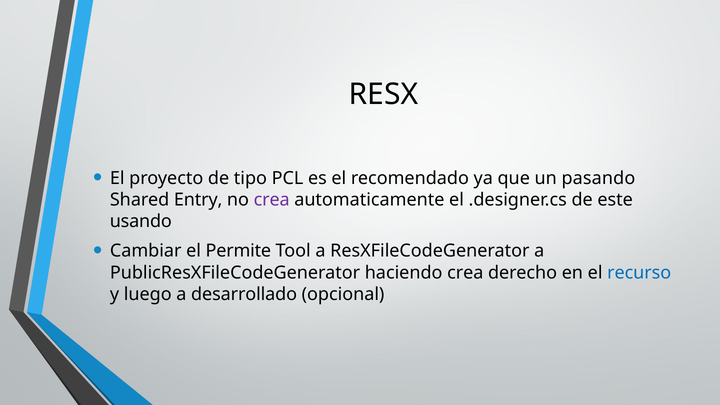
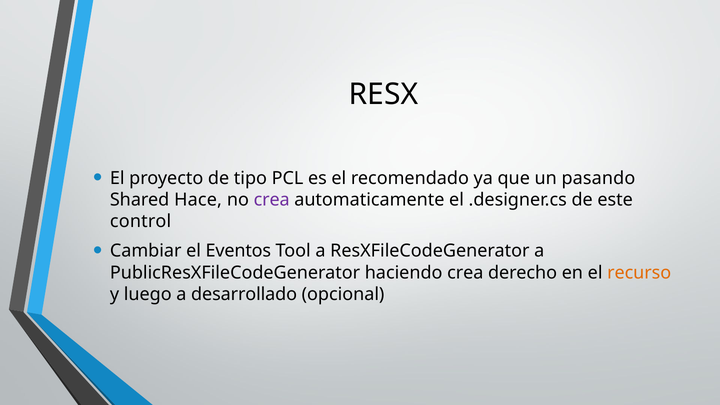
Entry: Entry -> Hace
usando: usando -> control
Permite: Permite -> Eventos
recurso colour: blue -> orange
